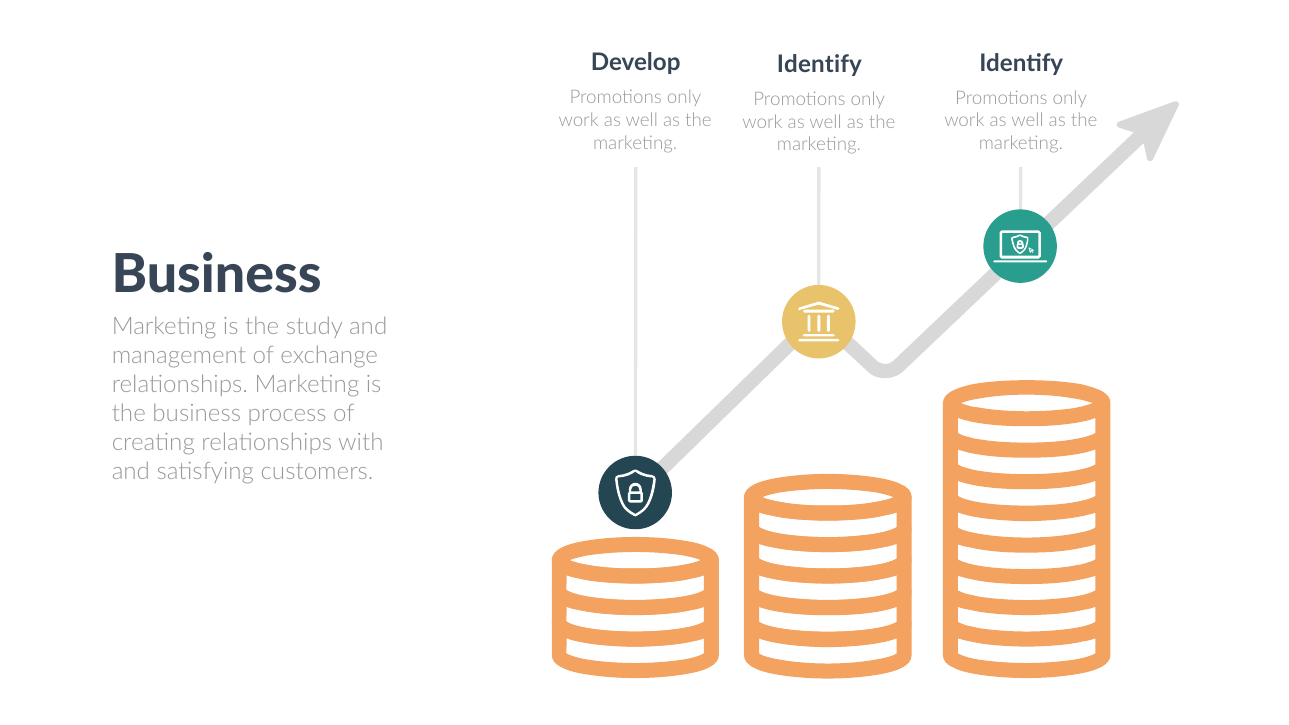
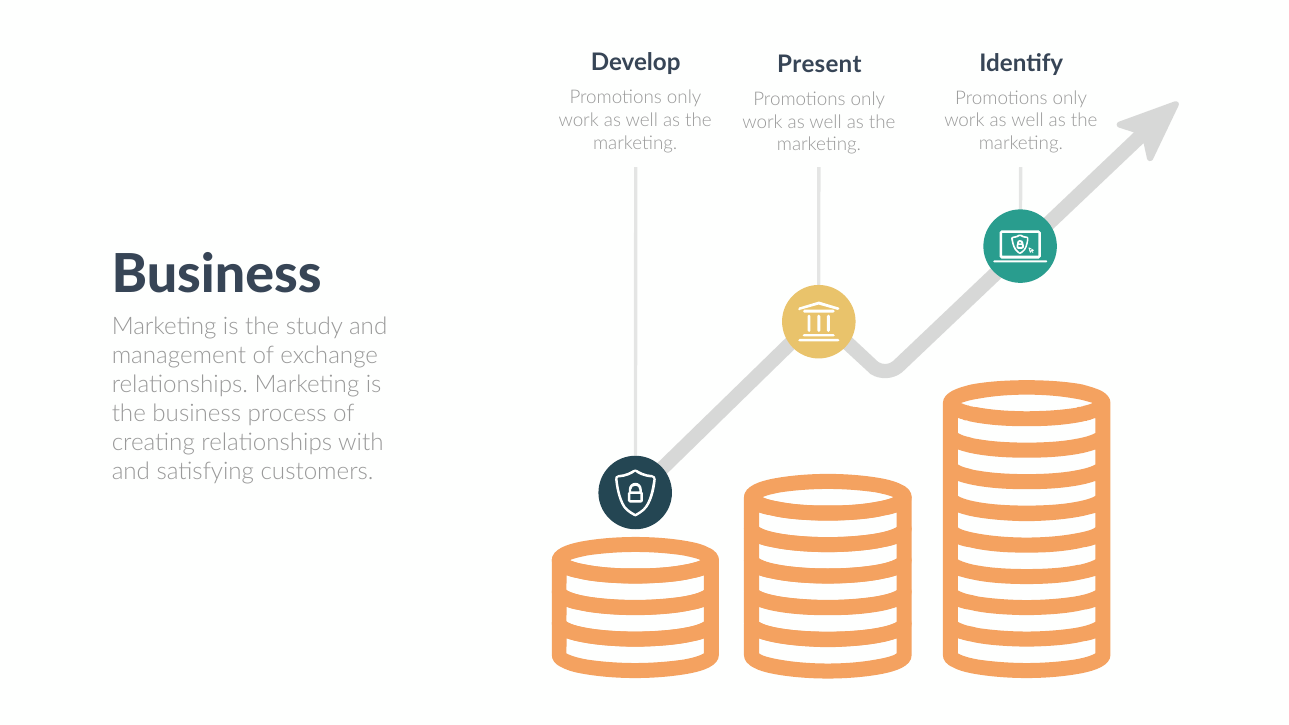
Identify at (819, 65): Identify -> Present
